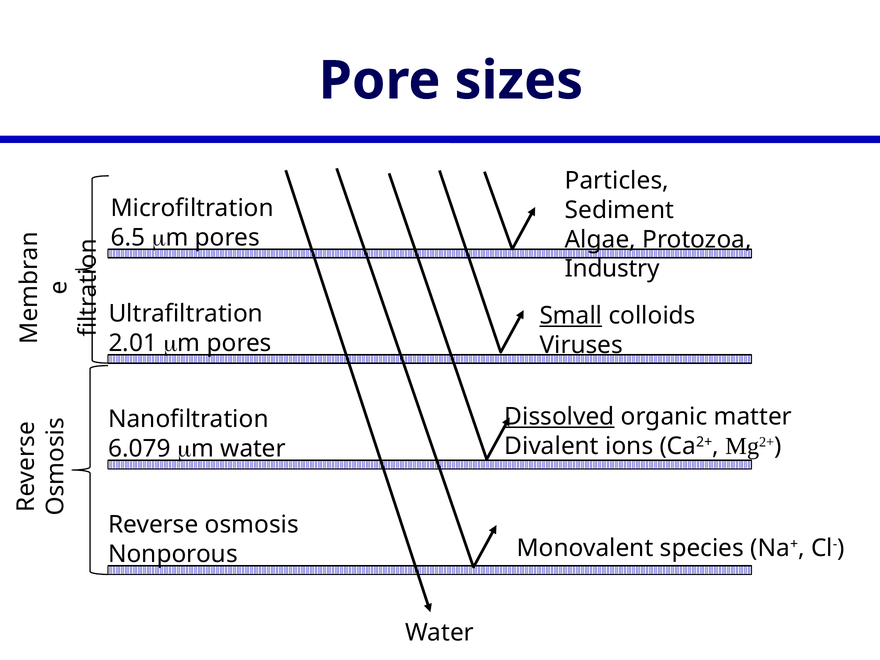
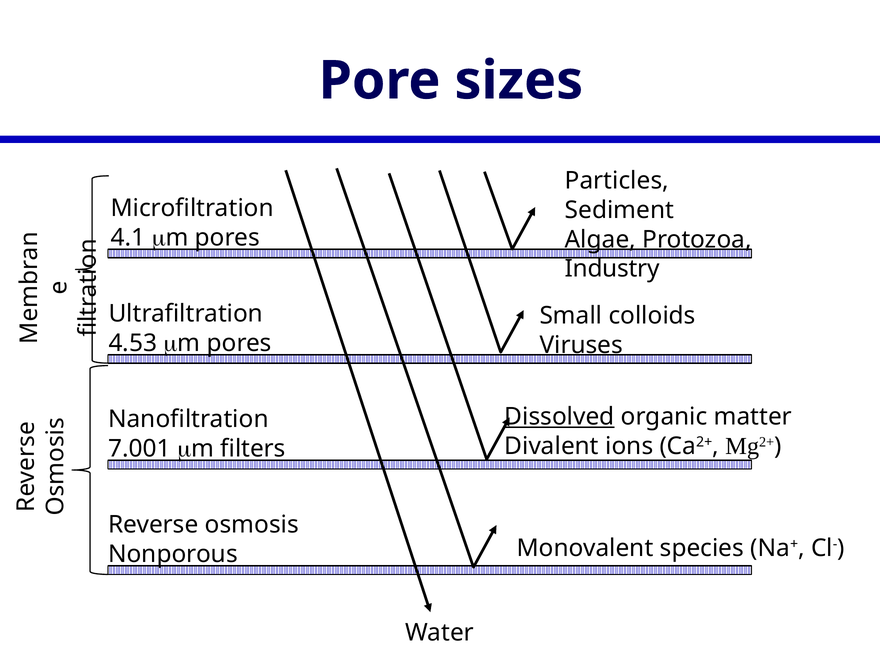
6.5: 6.5 -> 4.1
Small underline: present -> none
2.01: 2.01 -> 4.53
6.079: 6.079 -> 7.001
mm water: water -> filters
